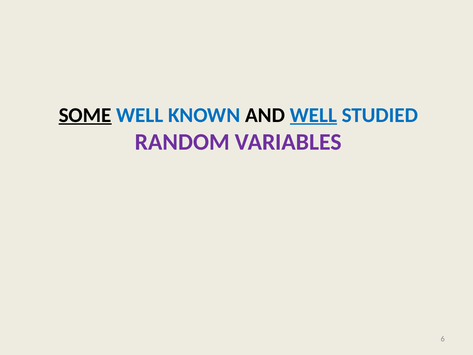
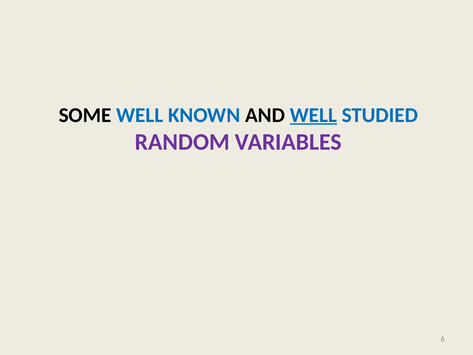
SOME underline: present -> none
